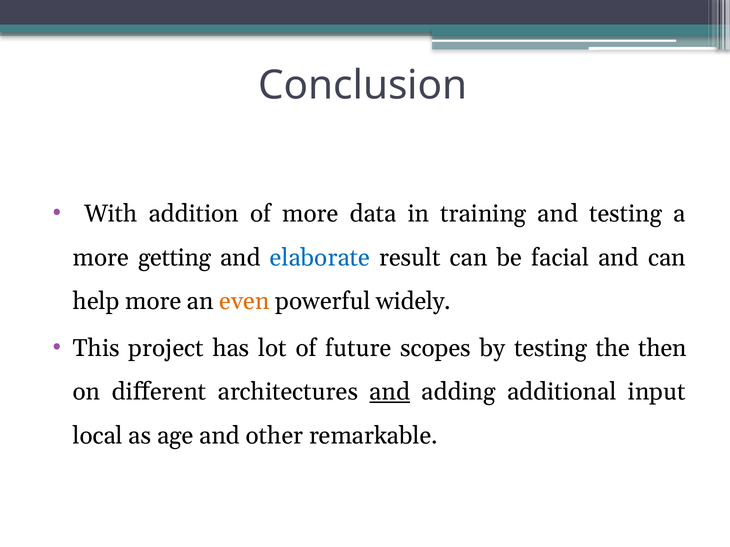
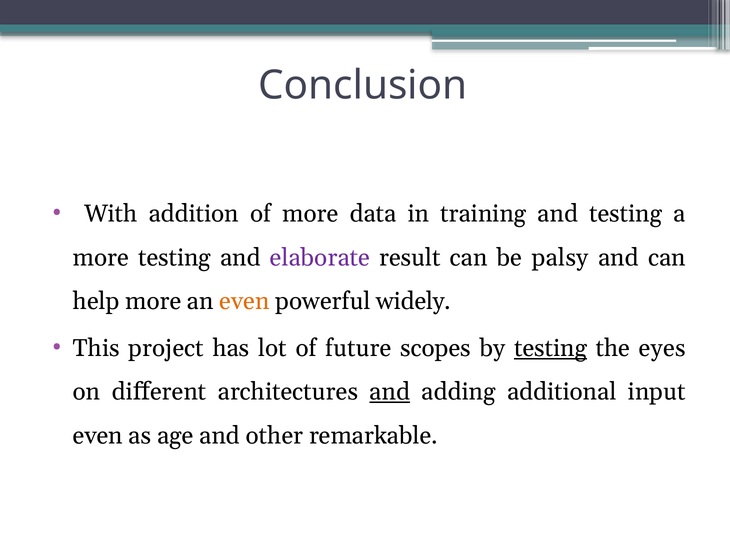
more getting: getting -> testing
elaborate colour: blue -> purple
facial: facial -> palsy
testing at (551, 349) underline: none -> present
then: then -> eyes
local at (98, 436): local -> even
